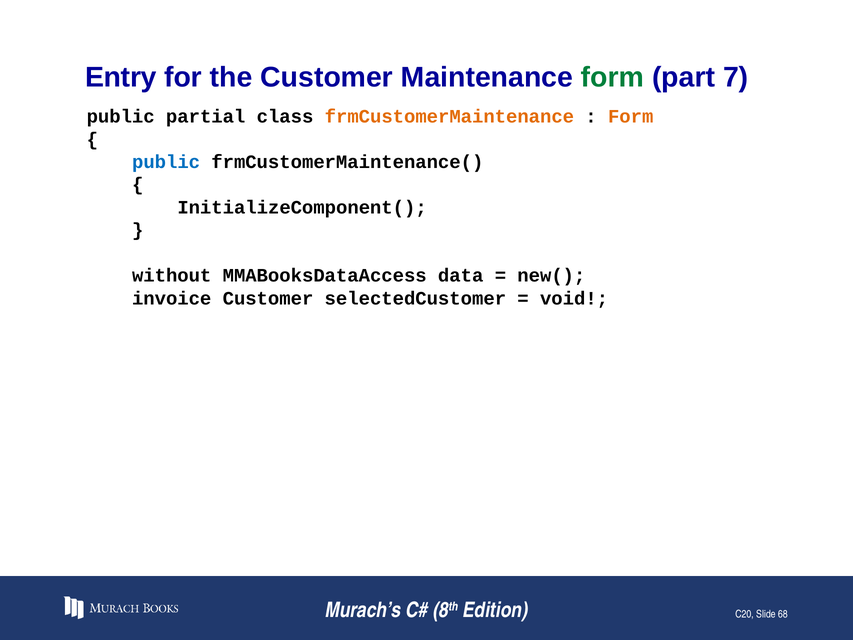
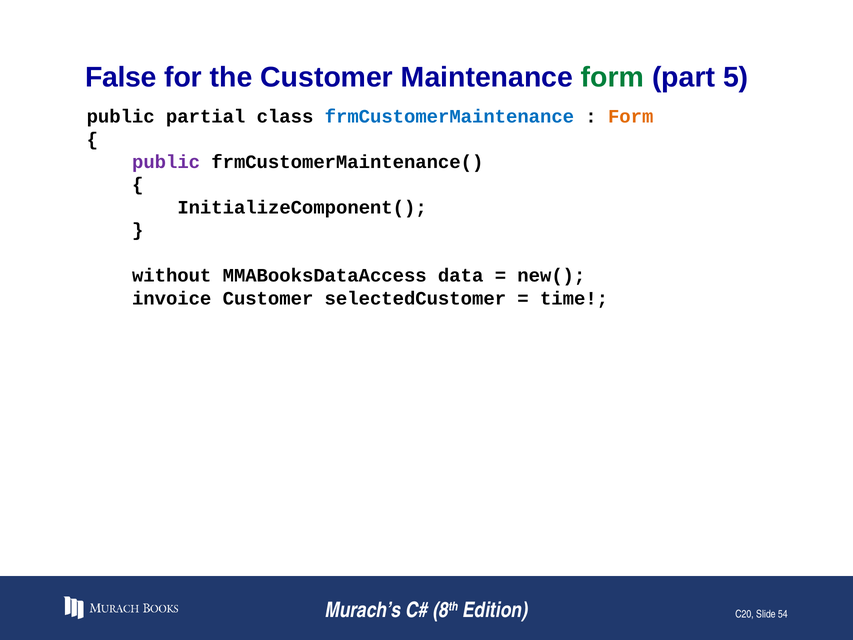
Entry: Entry -> False
7: 7 -> 5
frmCustomerMaintenance colour: orange -> blue
public at (166, 162) colour: blue -> purple
void: void -> time
68: 68 -> 54
